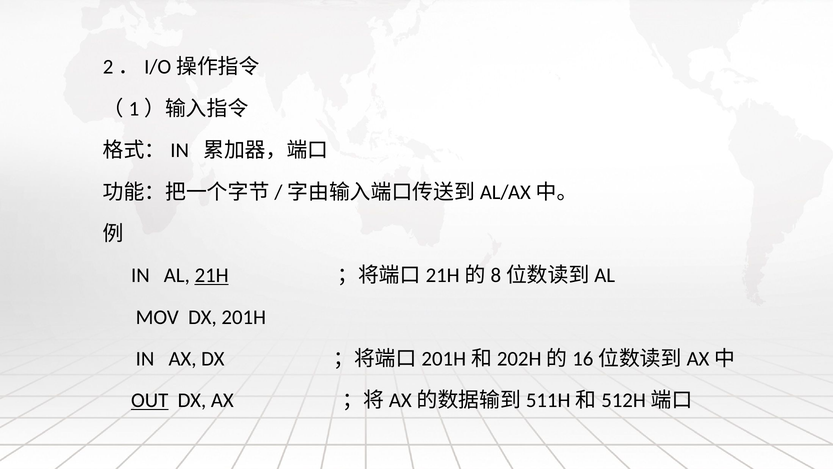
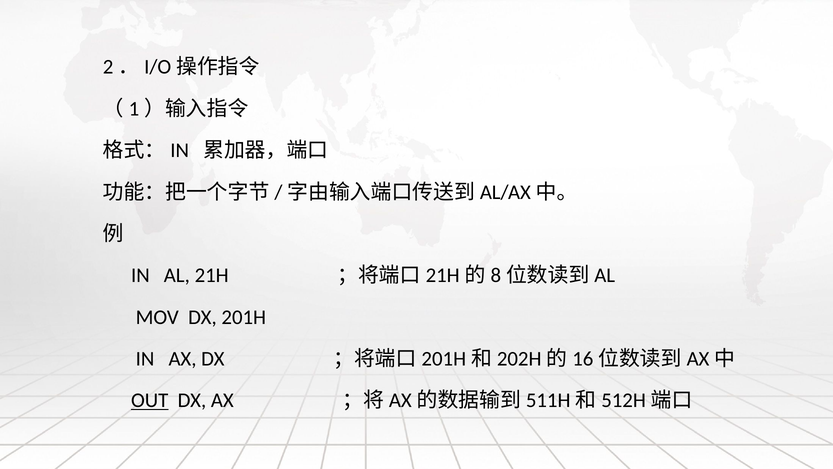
21H underline: present -> none
